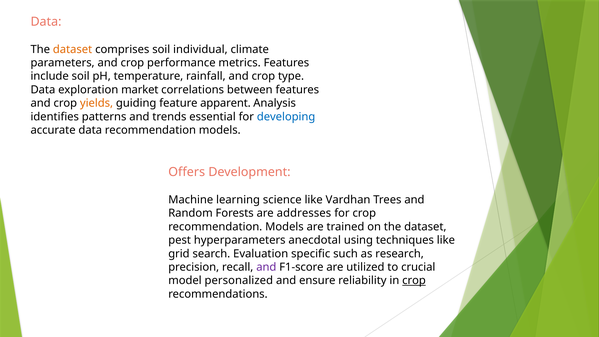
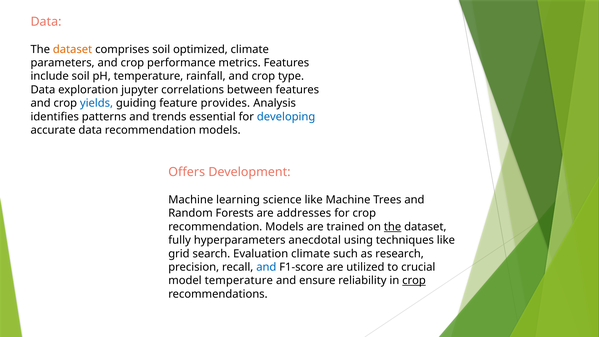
individual: individual -> optimized
market: market -> jupyter
yields colour: orange -> blue
apparent: apparent -> provides
like Vardhan: Vardhan -> Machine
the at (393, 227) underline: none -> present
pest: pest -> fully
Evaluation specific: specific -> climate
and at (266, 267) colour: purple -> blue
model personalized: personalized -> temperature
